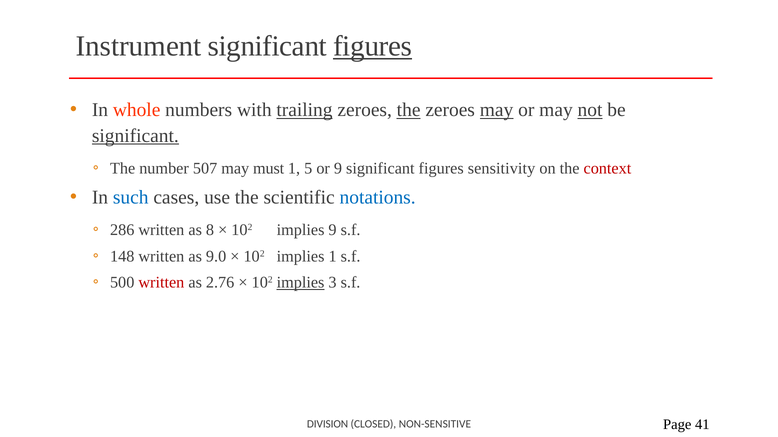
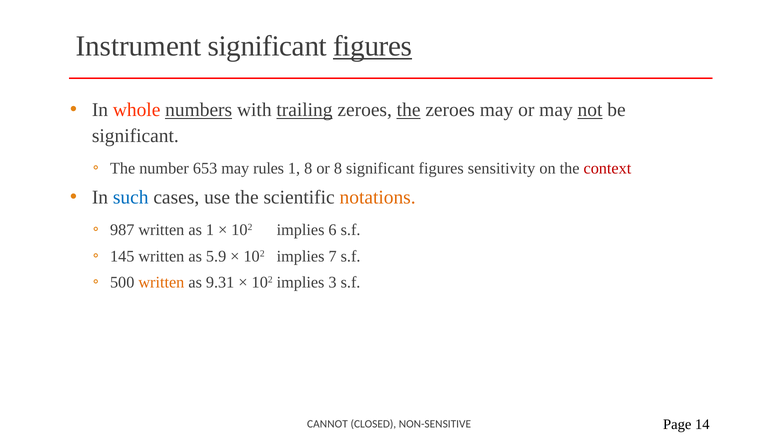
numbers underline: none -> present
may at (497, 110) underline: present -> none
significant at (135, 136) underline: present -> none
507: 507 -> 653
must: must -> rules
1 5: 5 -> 8
or 9: 9 -> 8
notations colour: blue -> orange
286: 286 -> 987
as 8: 8 -> 1
implies 9: 9 -> 6
148: 148 -> 145
9.0: 9.0 -> 5.9
implies 1: 1 -> 7
written at (161, 283) colour: red -> orange
2.76: 2.76 -> 9.31
implies at (301, 283) underline: present -> none
41: 41 -> 14
DIVISION: DIVISION -> CANNOT
